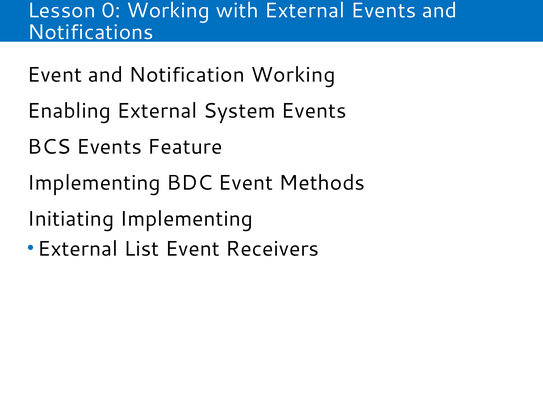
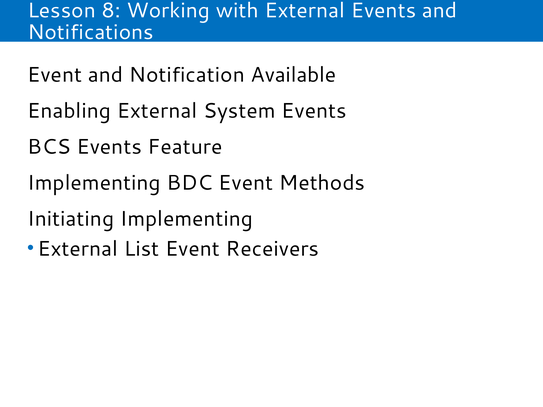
0: 0 -> 8
Notification Working: Working -> Available
